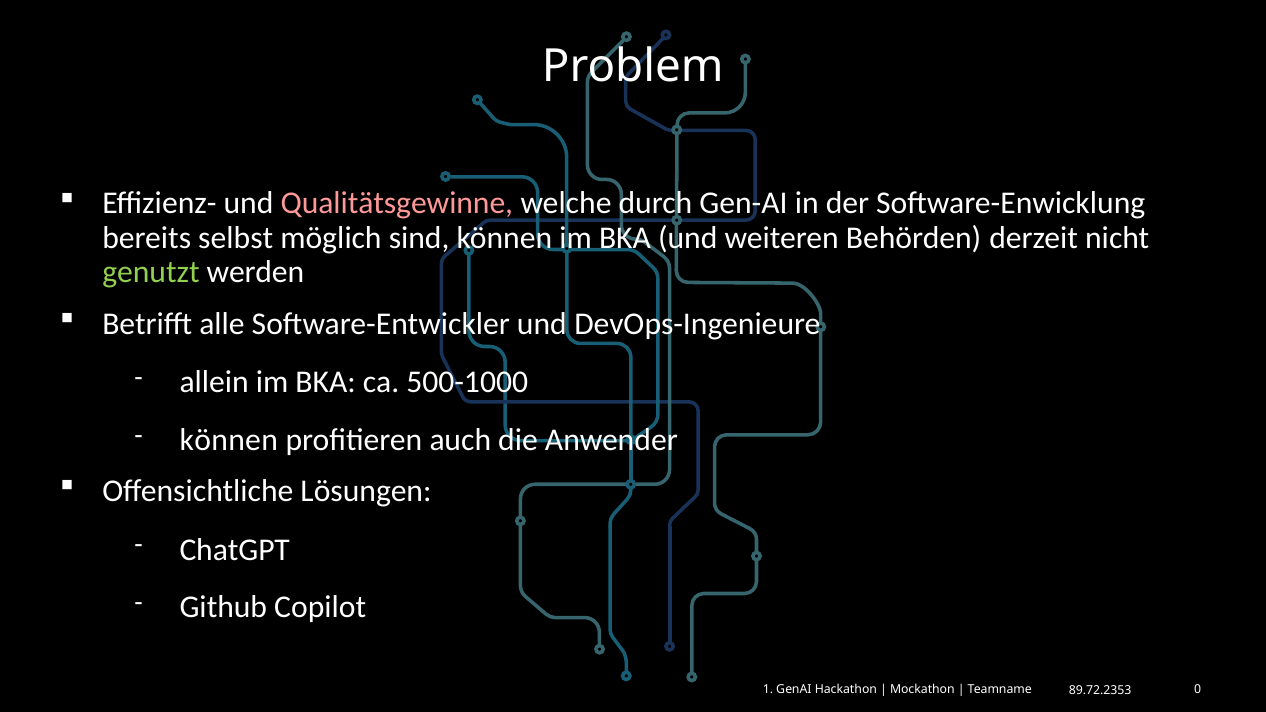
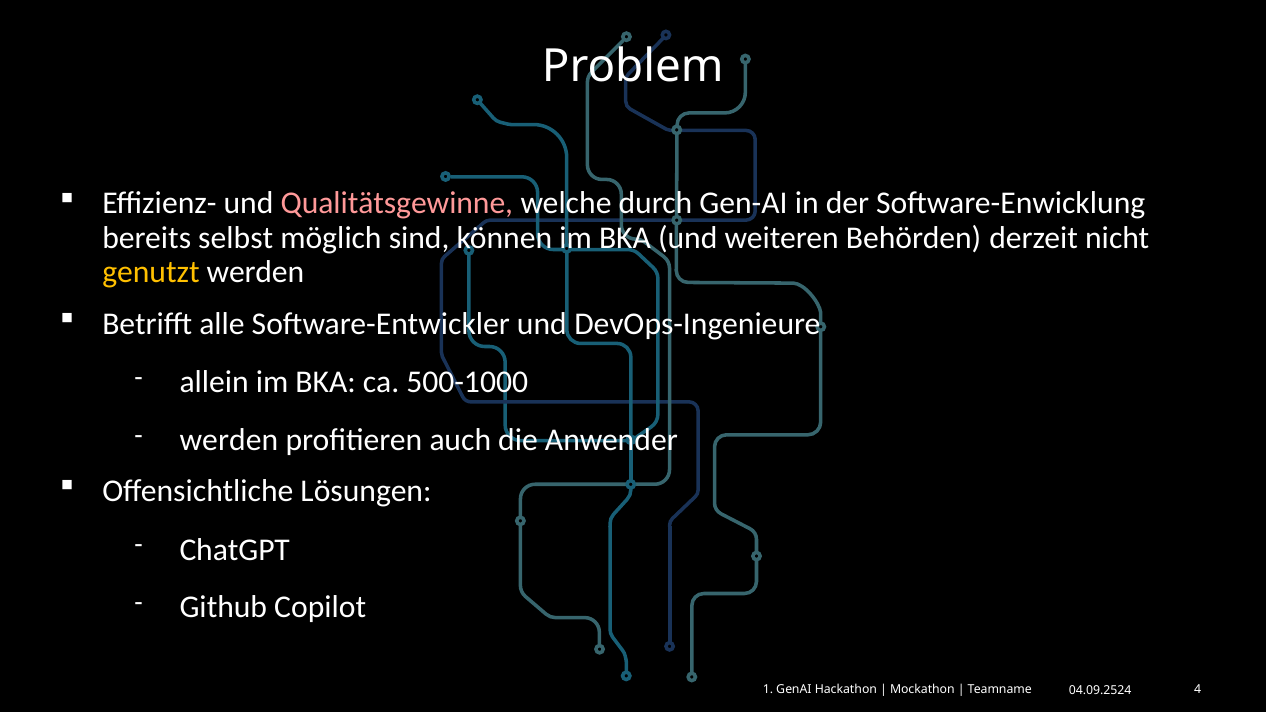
genutzt colour: light green -> yellow
können at (229, 440): können -> werden
0: 0 -> 4
89.72.2353: 89.72.2353 -> 04.09.2524
